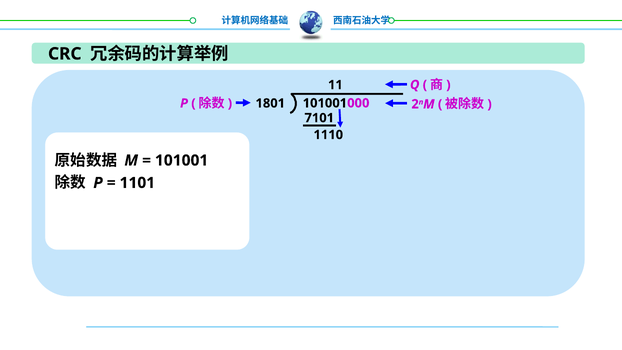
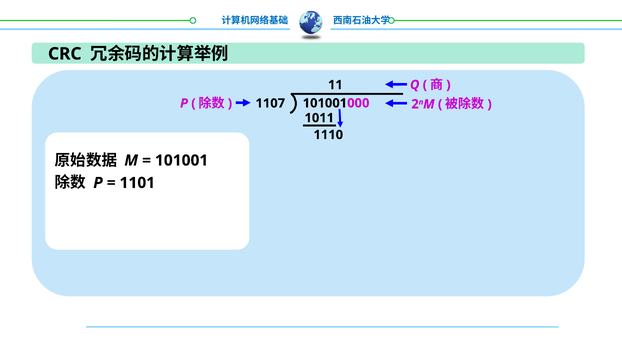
1801: 1801 -> 1107
7101: 7101 -> 1011
